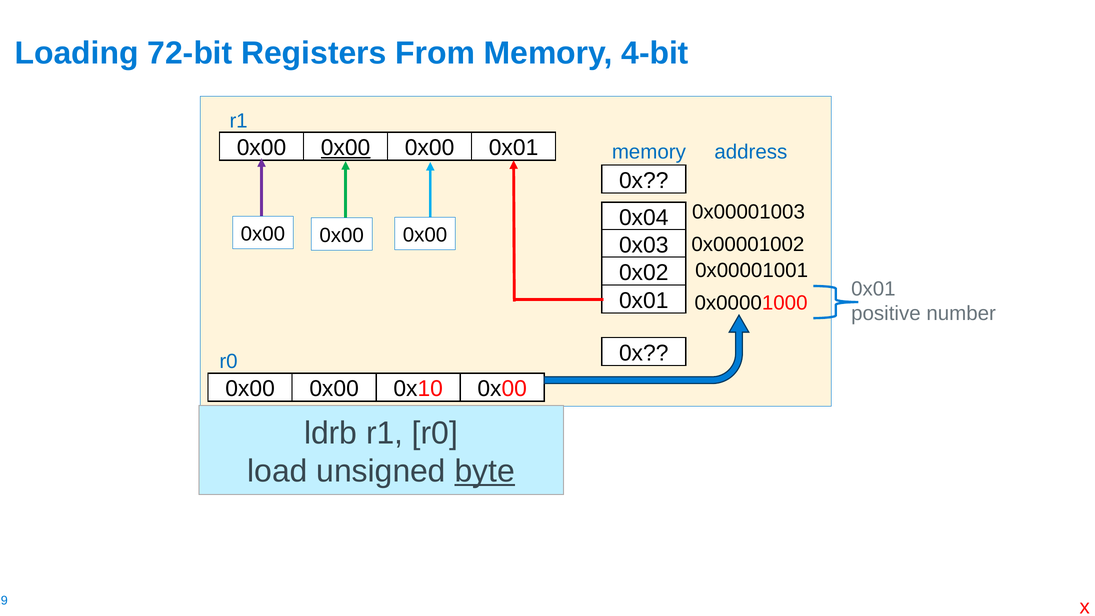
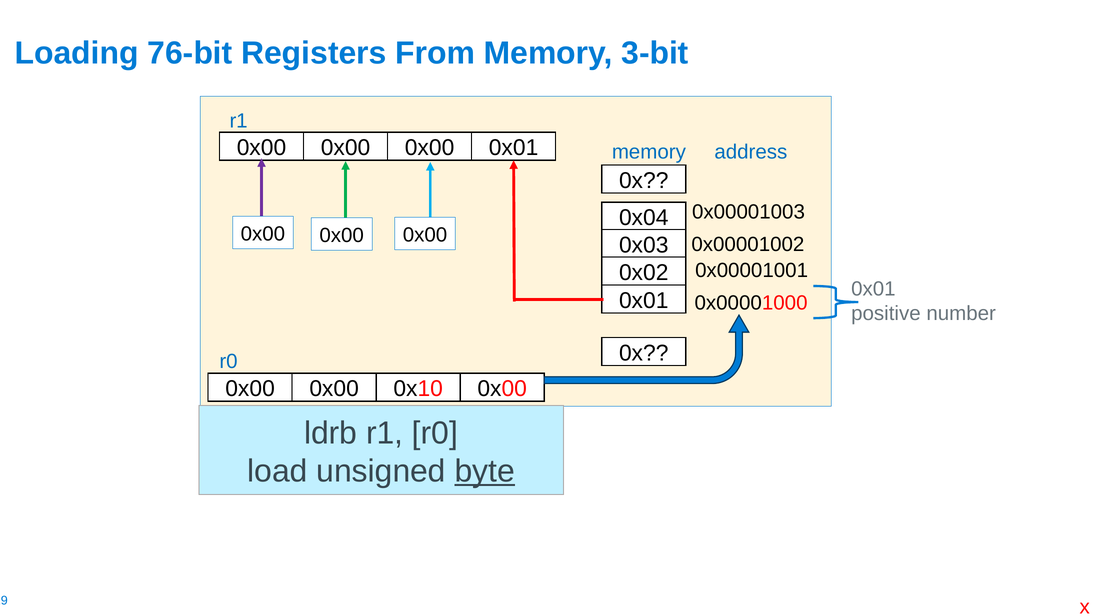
72-bit: 72-bit -> 76-bit
4-bit: 4-bit -> 3-bit
0x00 at (346, 148) underline: present -> none
